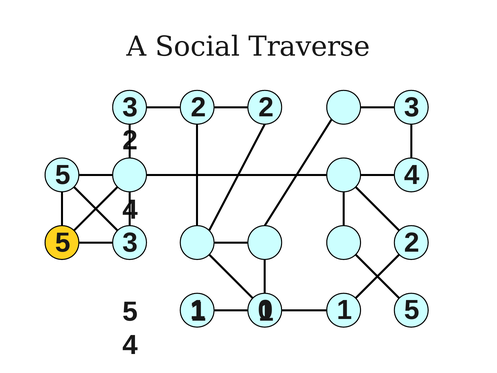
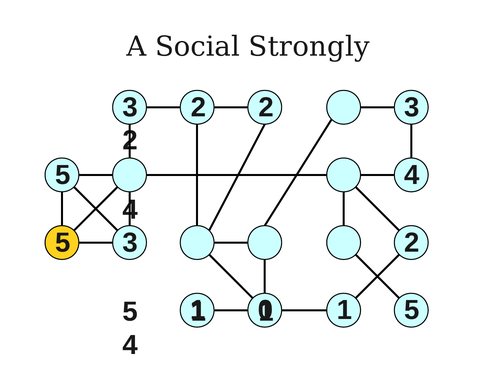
Traverse: Traverse -> Strongly
